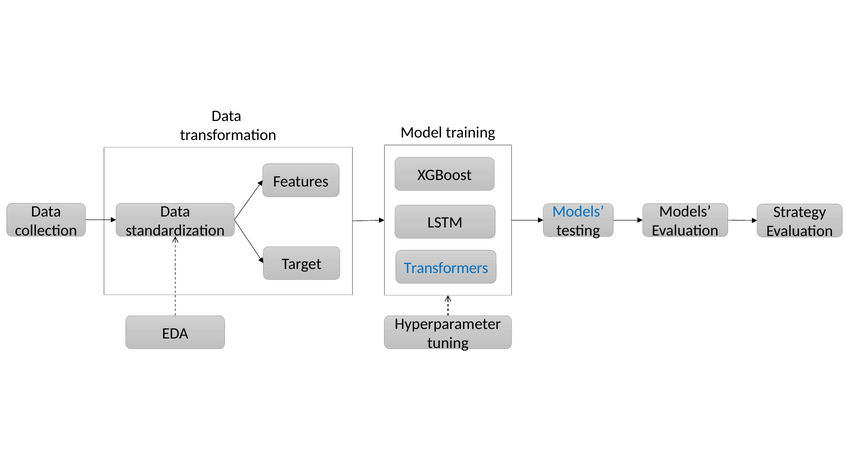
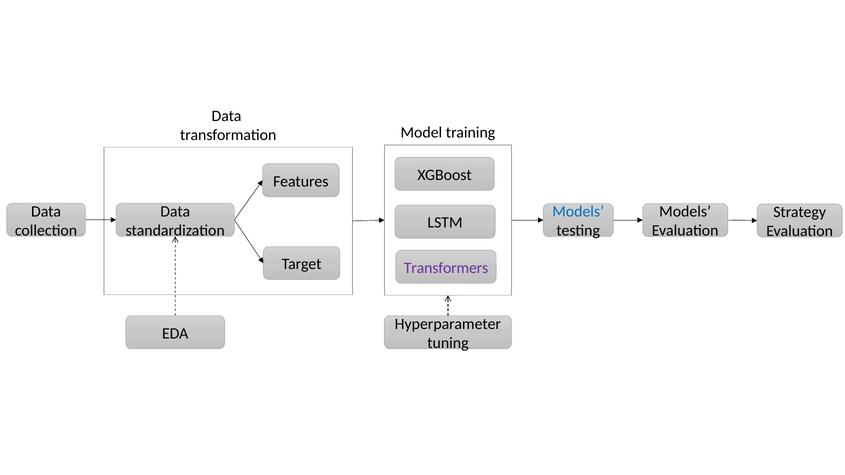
Transformers colour: blue -> purple
